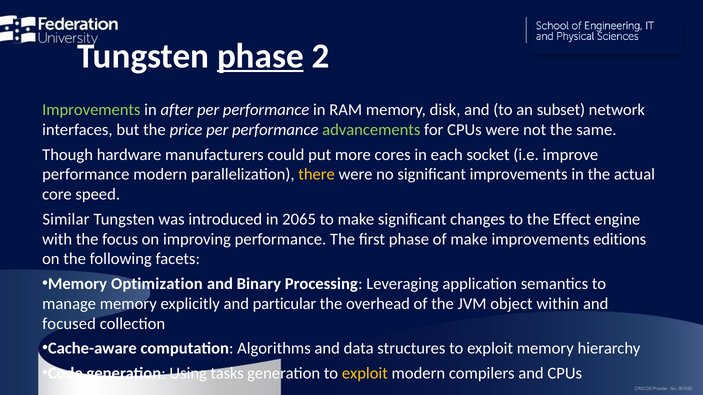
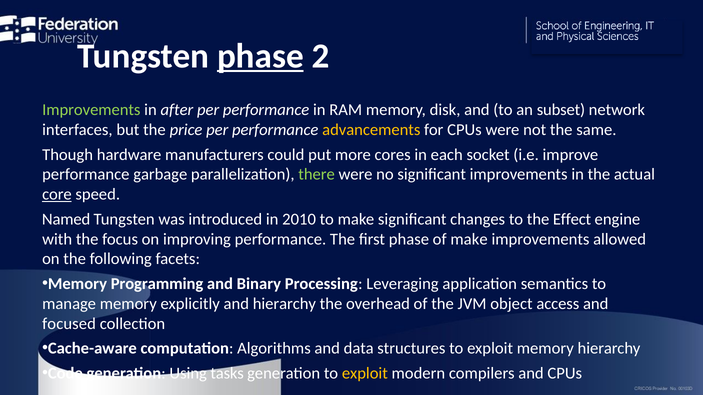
advancements colour: light green -> yellow
performance modern: modern -> garbage
there colour: yellow -> light green
core underline: none -> present
Similar: Similar -> Named
2065: 2065 -> 2010
editions: editions -> allowed
Optimization: Optimization -> Programming
and particular: particular -> hierarchy
within: within -> access
